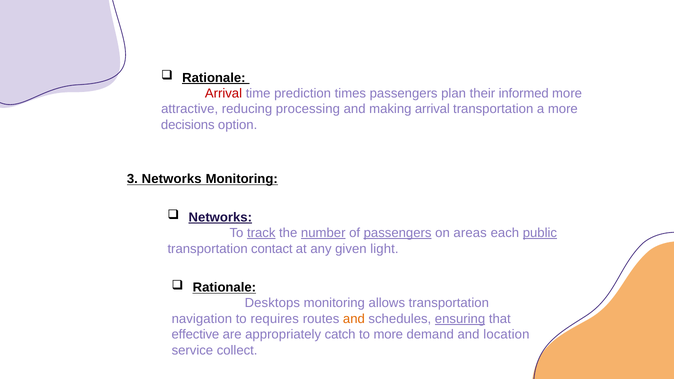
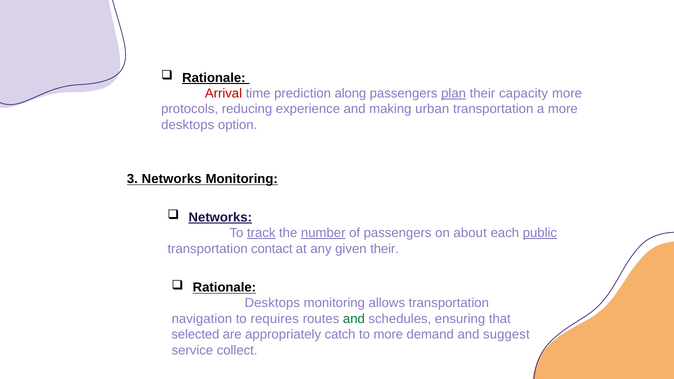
times: times -> along
plan underline: none -> present
informed: informed -> capacity
attractive: attractive -> protocols
processing: processing -> experience
making arrival: arrival -> urban
decisions at (188, 125): decisions -> desktops
passengers at (398, 233) underline: present -> none
areas: areas -> about
given light: light -> their
and at (354, 319) colour: orange -> green
ensuring underline: present -> none
effective: effective -> selected
location: location -> suggest
